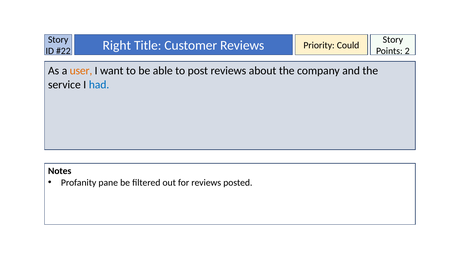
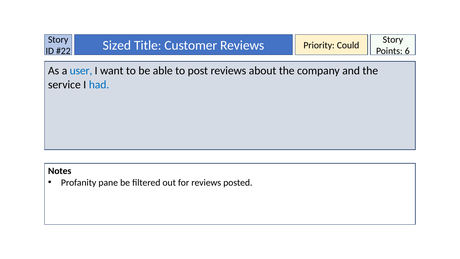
Right: Right -> Sized
2: 2 -> 6
user colour: orange -> blue
